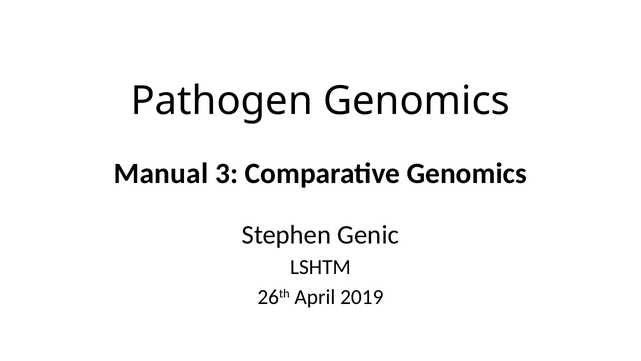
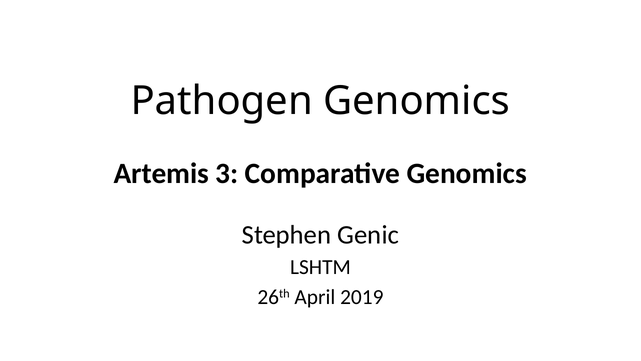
Manual: Manual -> Artemis
